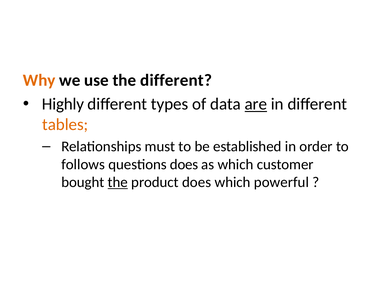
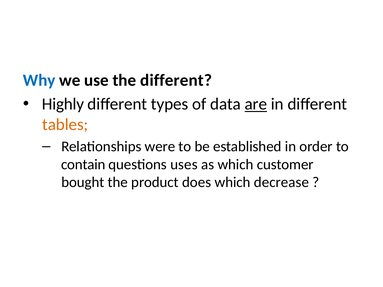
Why colour: orange -> blue
must: must -> were
follows: follows -> contain
questions does: does -> uses
the at (118, 182) underline: present -> none
powerful: powerful -> decrease
